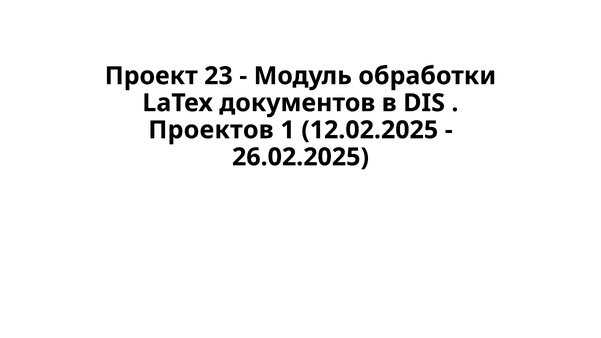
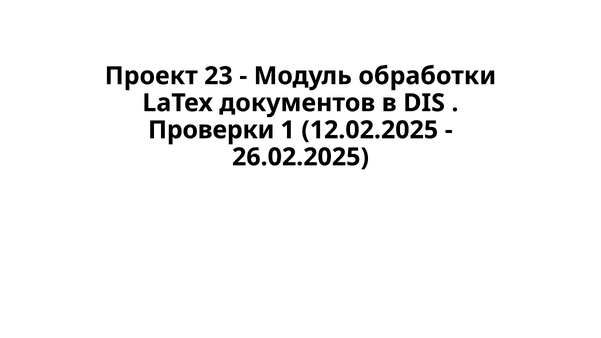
Проектов: Проектов -> Проверки
